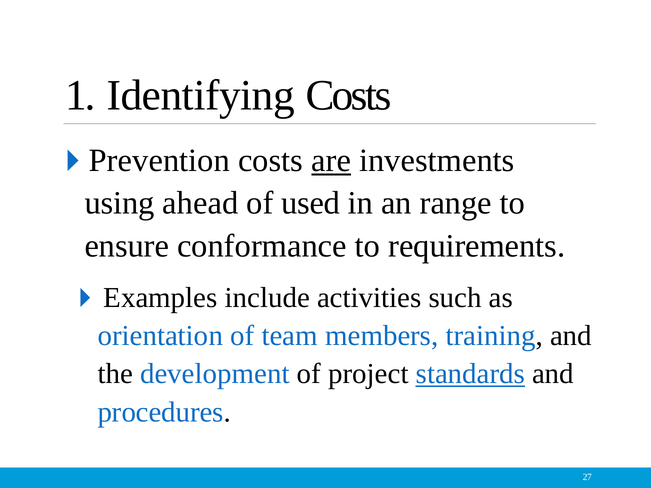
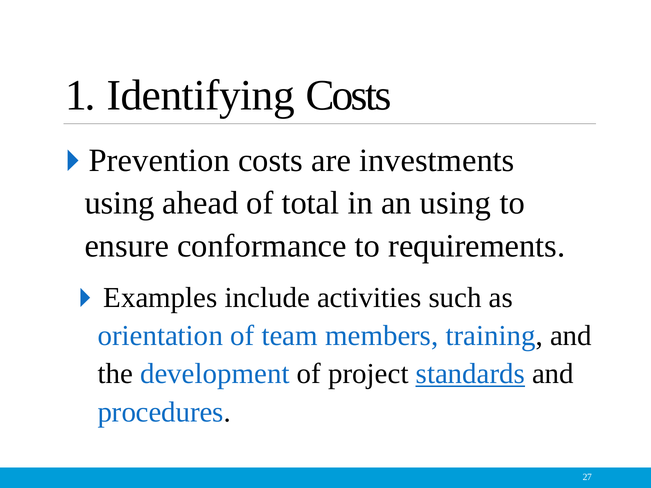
are underline: present -> none
used: used -> total
an range: range -> using
